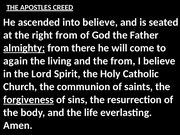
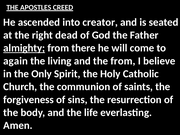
into believe: believe -> creator
right from: from -> dead
Lord: Lord -> Only
forgiveness underline: present -> none
